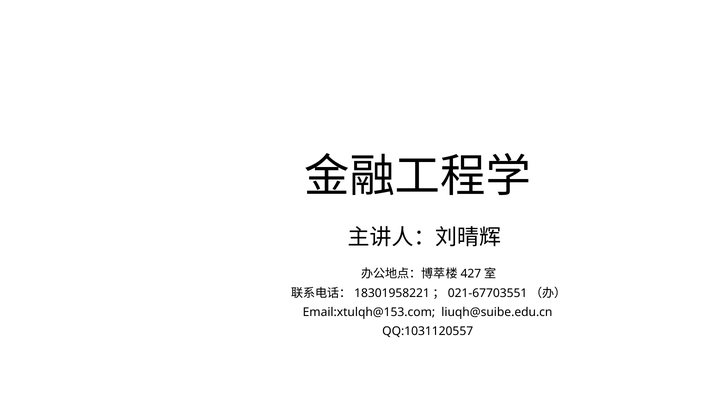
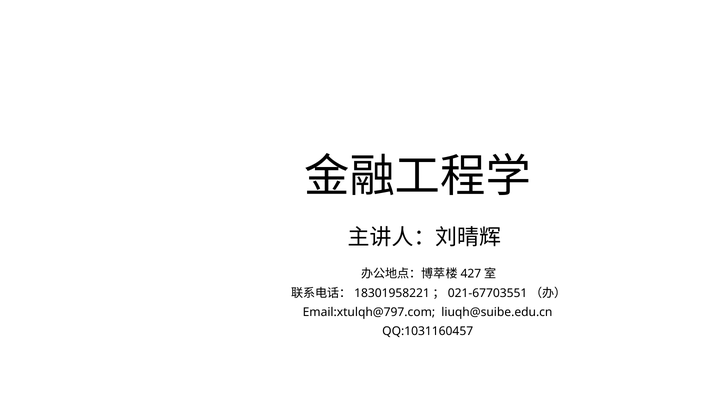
Email:xtulqh@153.com: Email:xtulqh@153.com -> Email:xtulqh@797.com
QQ:1031120557: QQ:1031120557 -> QQ:1031160457
